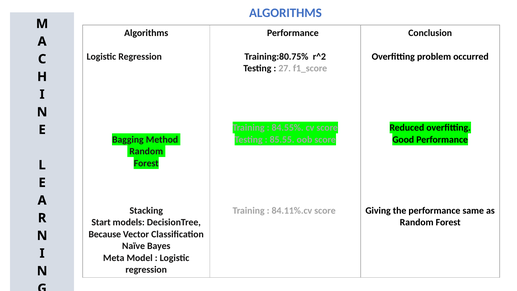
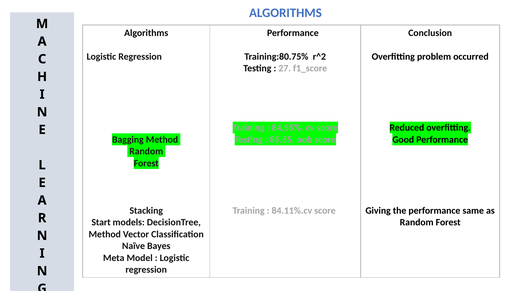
Because at (105, 234): Because -> Method
